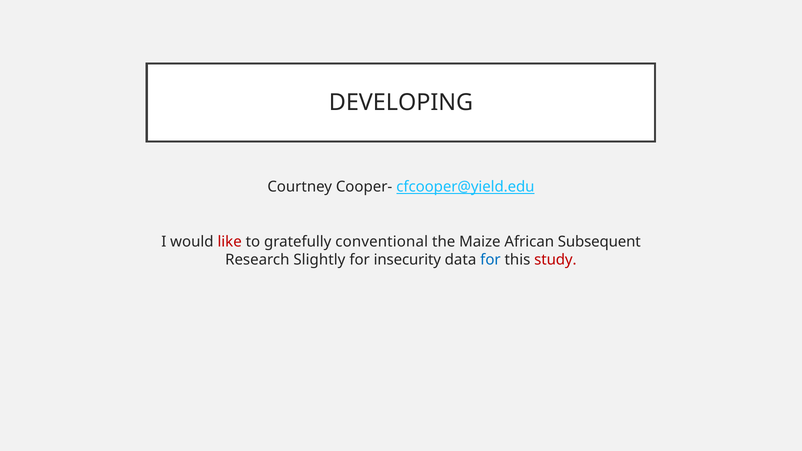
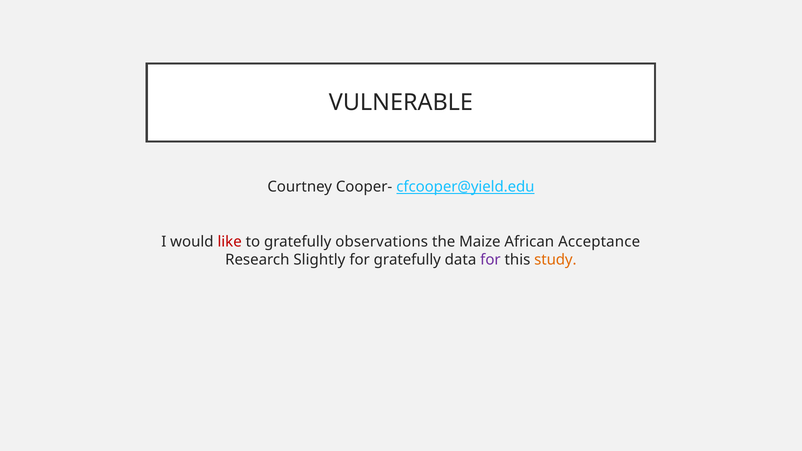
DEVELOPING: DEVELOPING -> VULNERABLE
conventional: conventional -> observations
Subsequent: Subsequent -> Acceptance
for insecurity: insecurity -> gratefully
for at (490, 260) colour: blue -> purple
study colour: red -> orange
